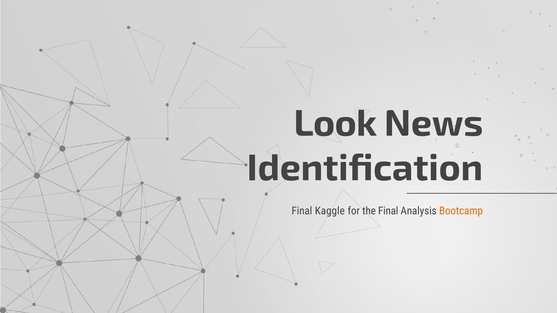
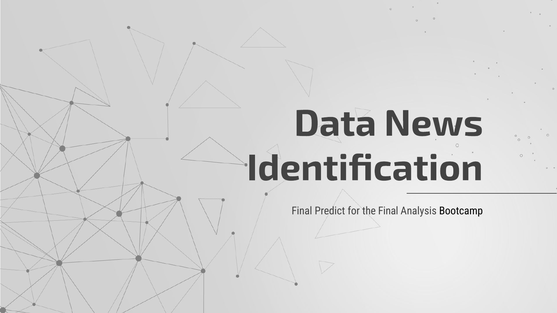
Look: Look -> Data
Kaggle: Kaggle -> Predict
Bootcamp colour: orange -> black
